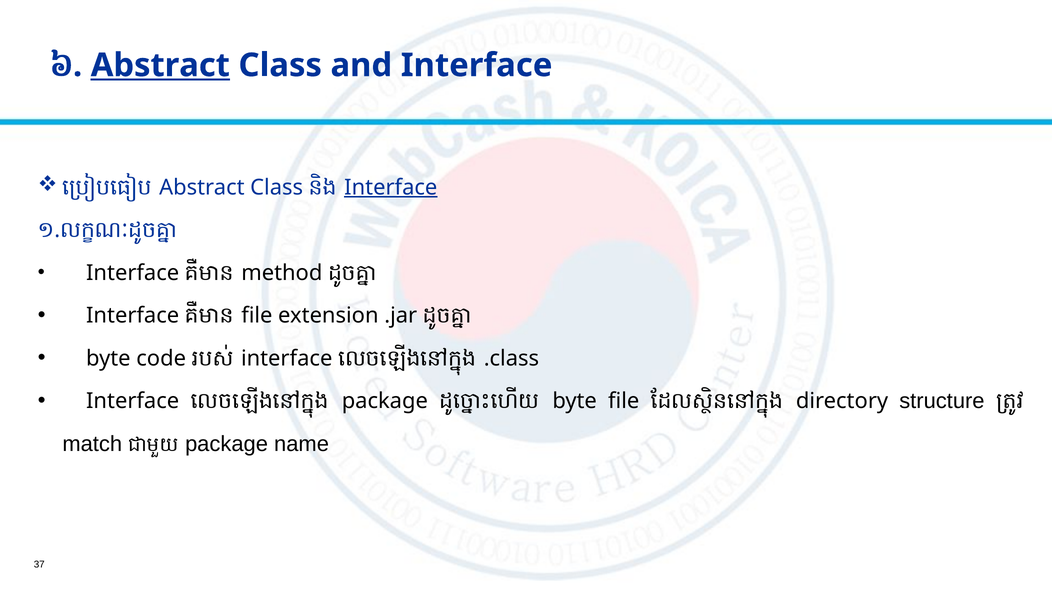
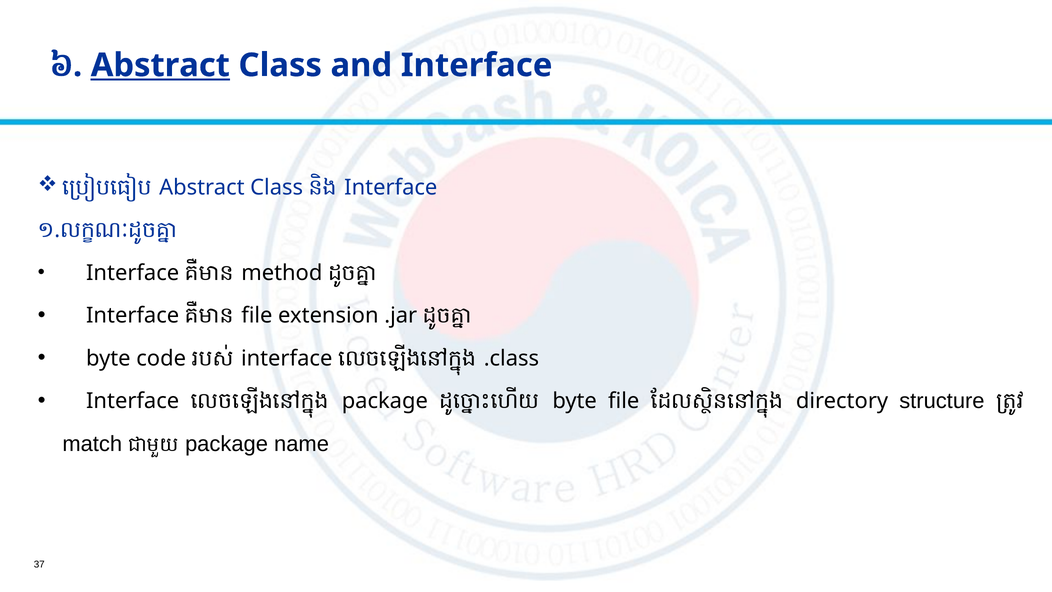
Interface at (391, 187) underline: present -> none
